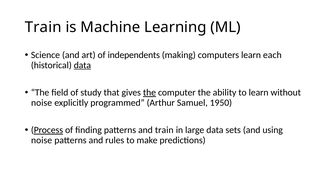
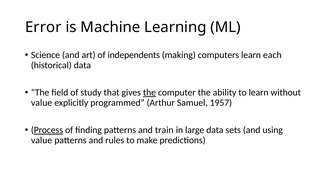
Train at (43, 27): Train -> Error
data at (82, 65) underline: present -> none
noise at (42, 103): noise -> value
1950: 1950 -> 1957
noise at (42, 141): noise -> value
